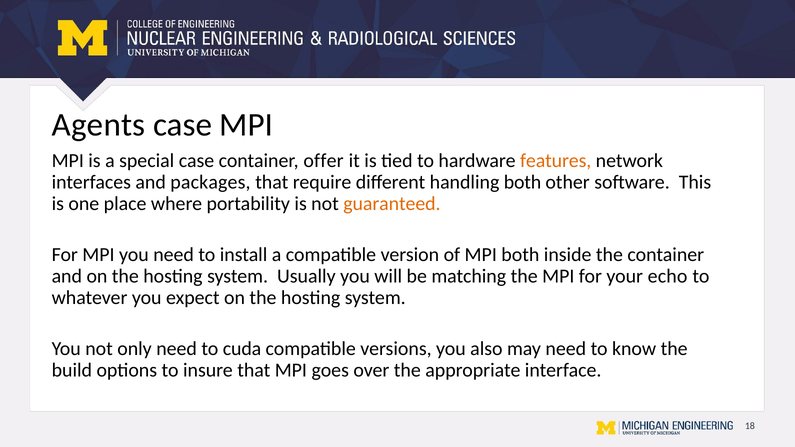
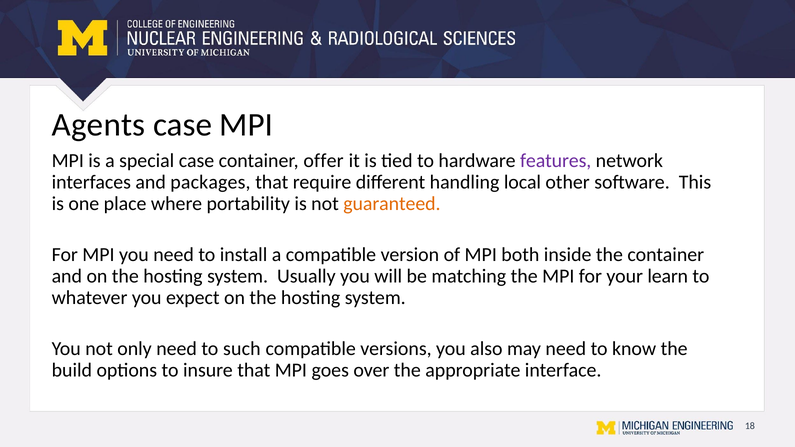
features colour: orange -> purple
handling both: both -> local
echo: echo -> learn
cuda: cuda -> such
